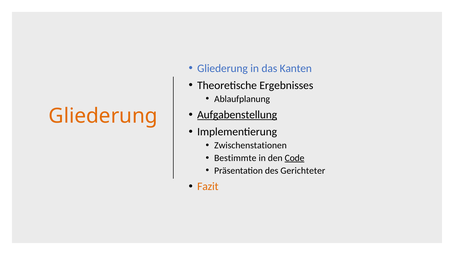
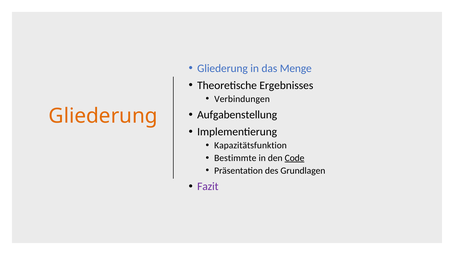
Kanten: Kanten -> Menge
Ablaufplanung: Ablaufplanung -> Verbindungen
Aufgabenstellung underline: present -> none
Zwischenstationen: Zwischenstationen -> Kapazitätsfunktion
Gerichteter: Gerichteter -> Grundlagen
Fazit colour: orange -> purple
